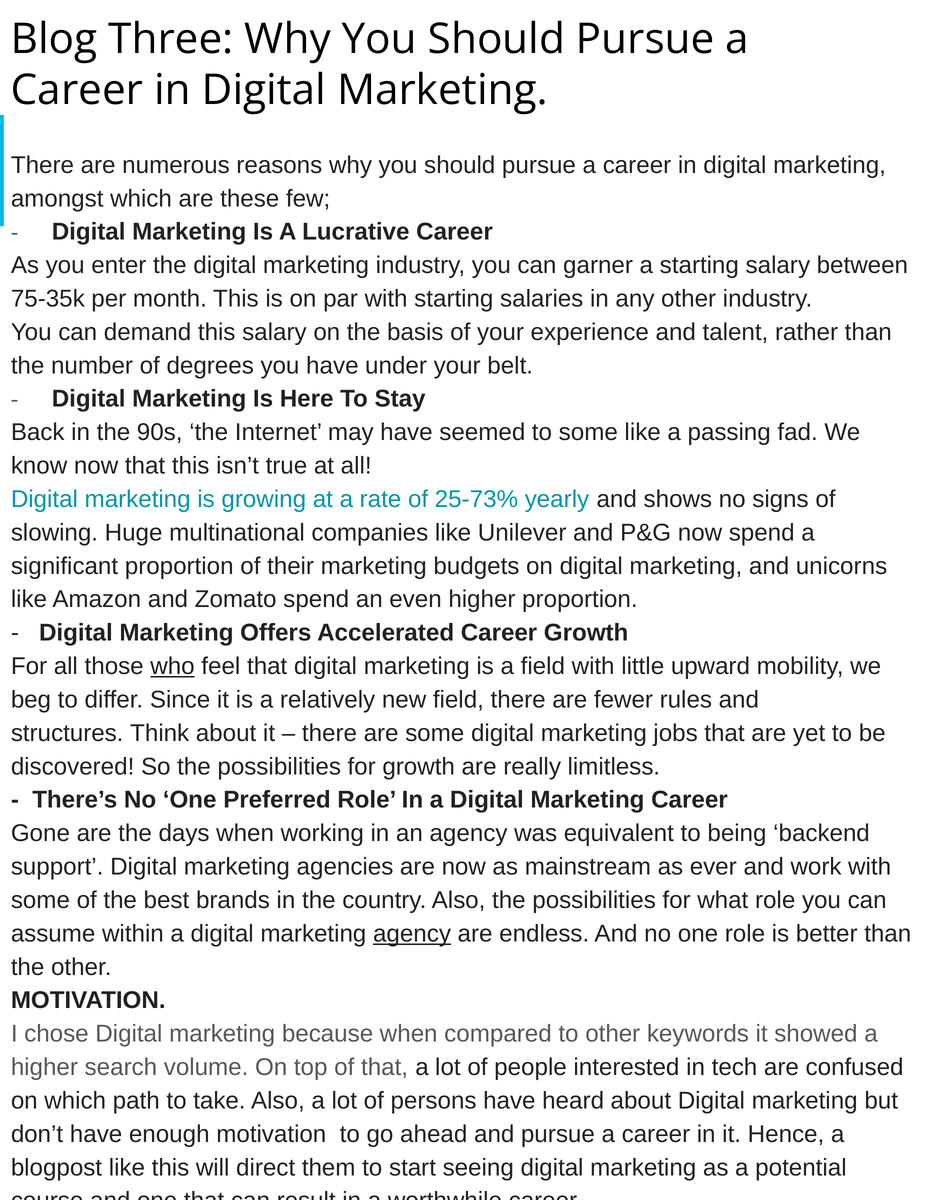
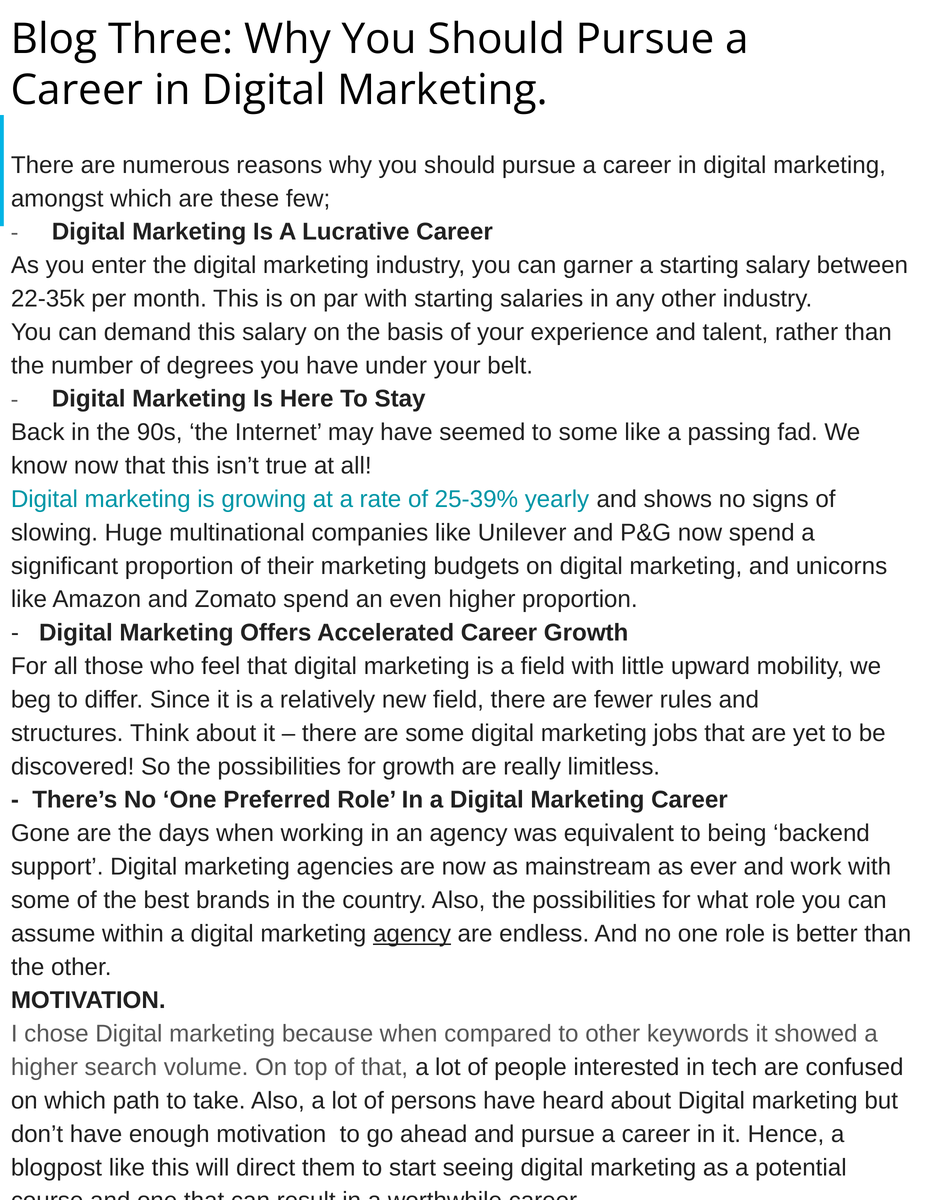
75-35k: 75-35k -> 22-35k
25-73%: 25-73% -> 25-39%
who underline: present -> none
